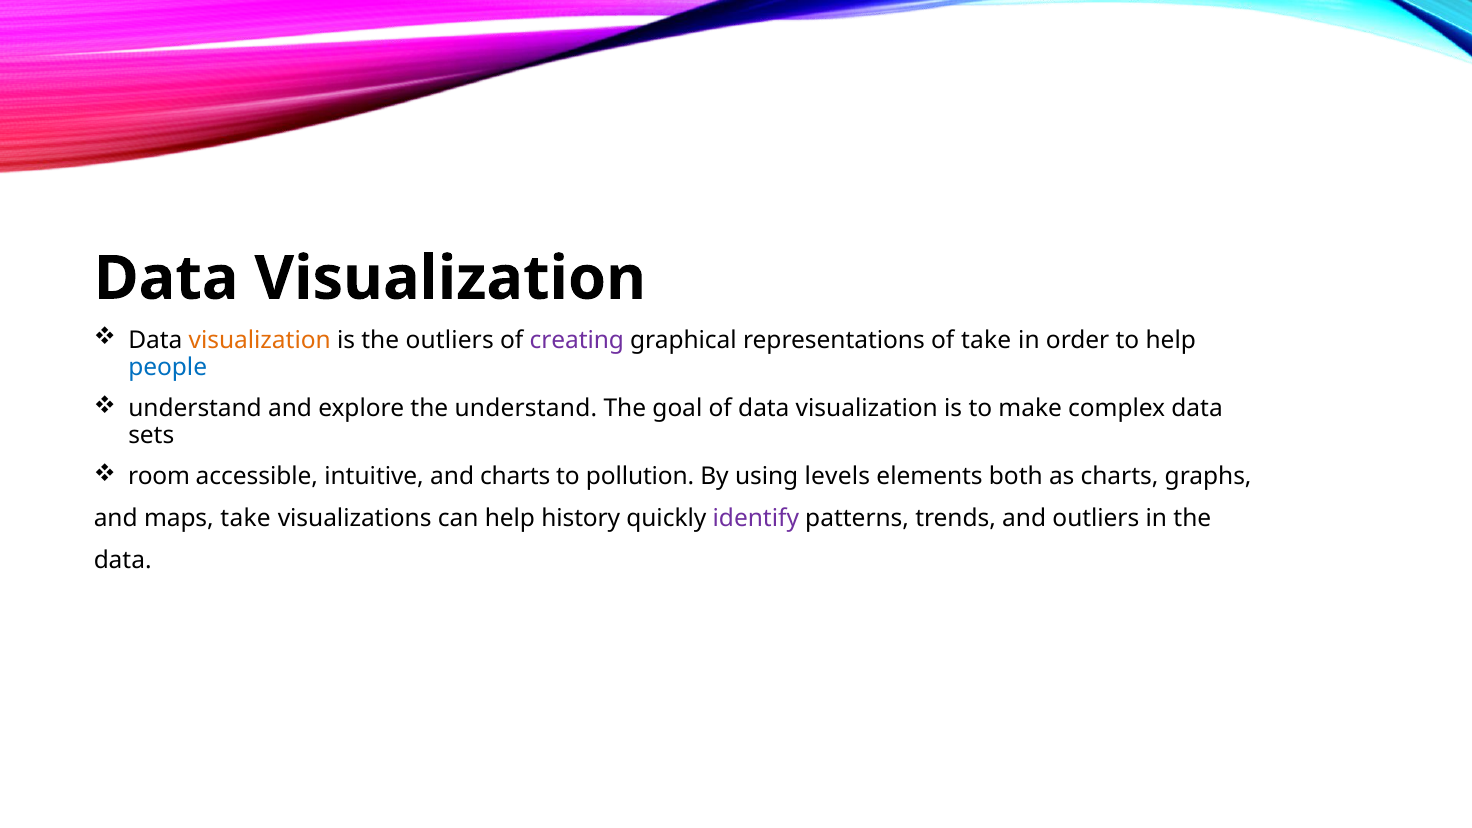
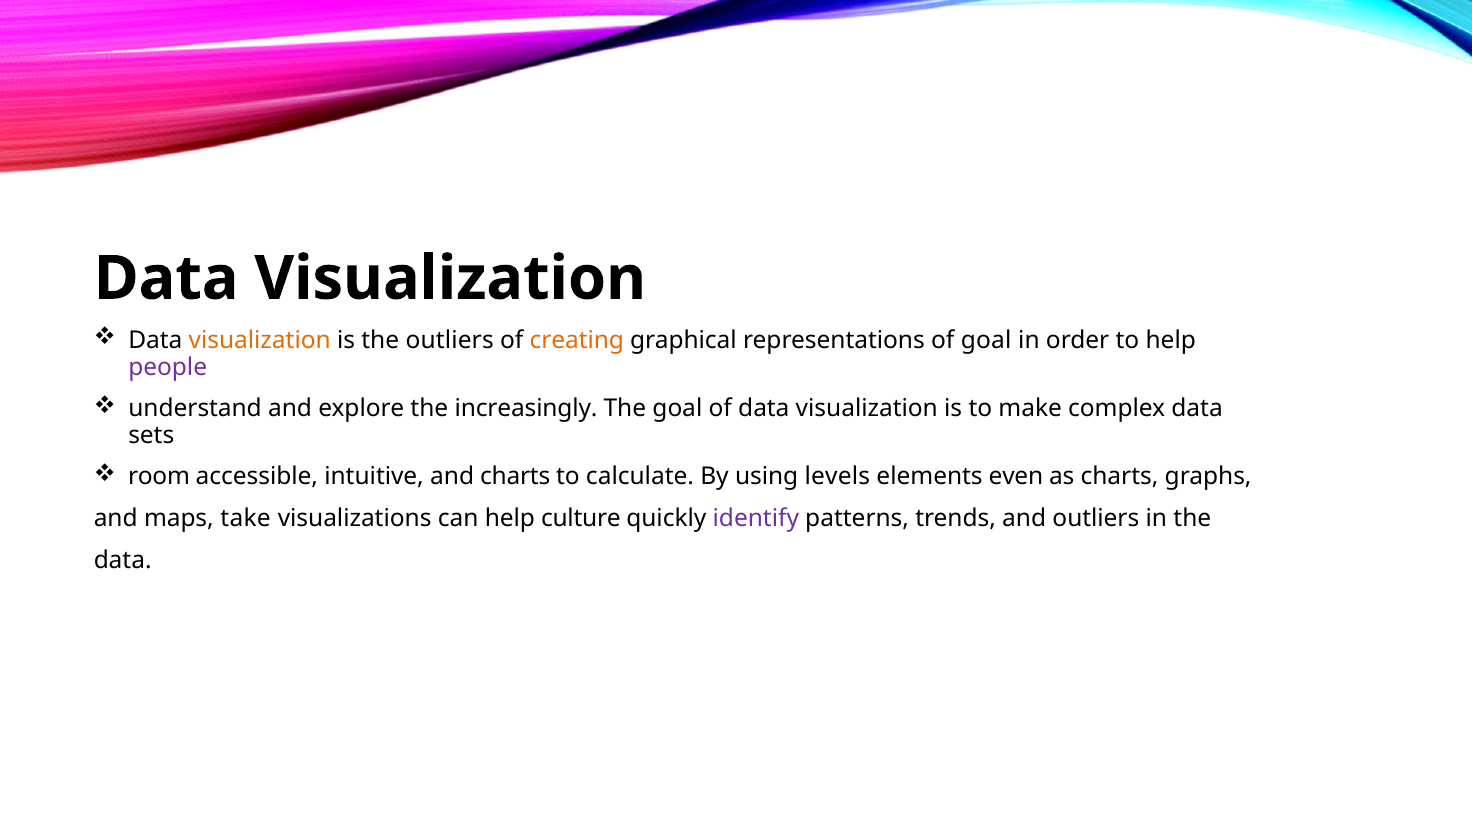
creating colour: purple -> orange
of take: take -> goal
people colour: blue -> purple
the understand: understand -> increasingly
pollution: pollution -> calculate
both: both -> even
history: history -> culture
